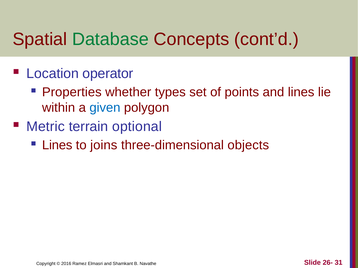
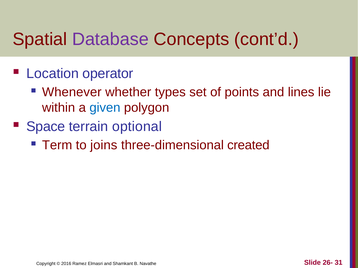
Database colour: green -> purple
Properties: Properties -> Whenever
Metric: Metric -> Space
Lines at (57, 145): Lines -> Term
objects: objects -> created
